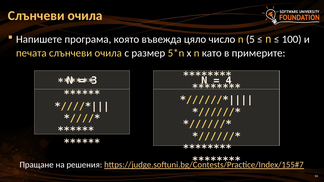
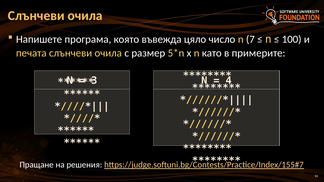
5: 5 -> 7
